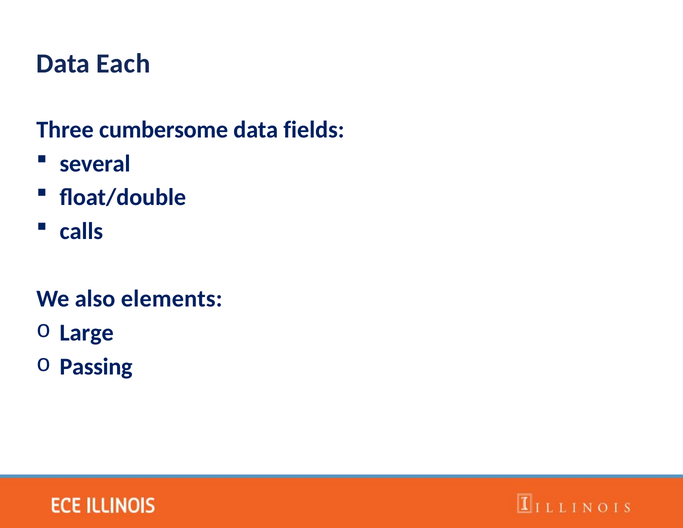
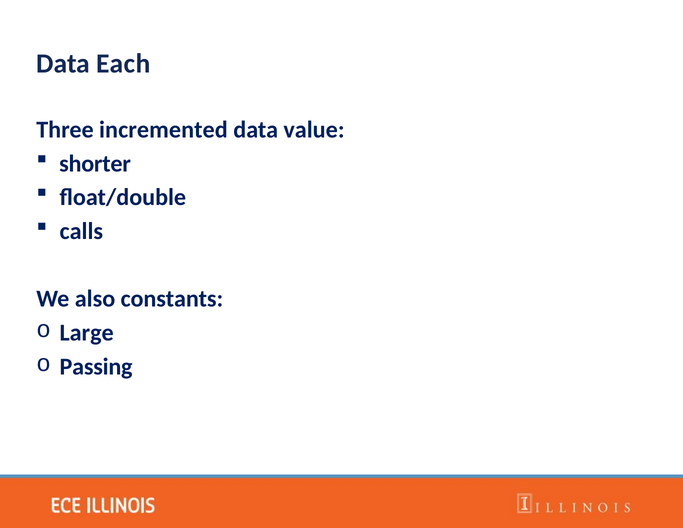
cumbersome: cumbersome -> incremented
fields: fields -> value
several: several -> shorter
elements: elements -> constants
